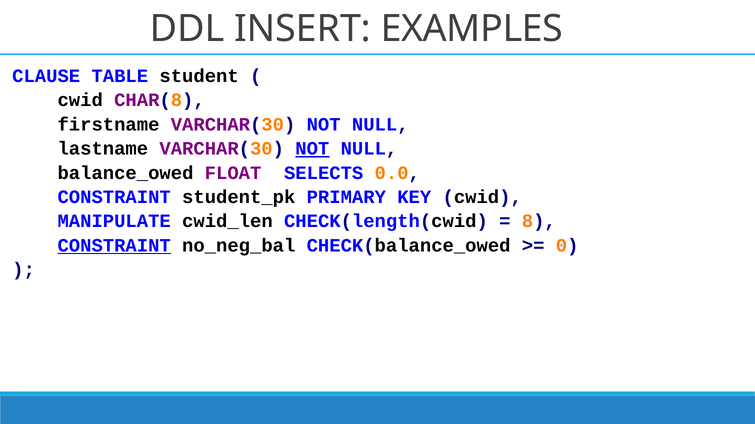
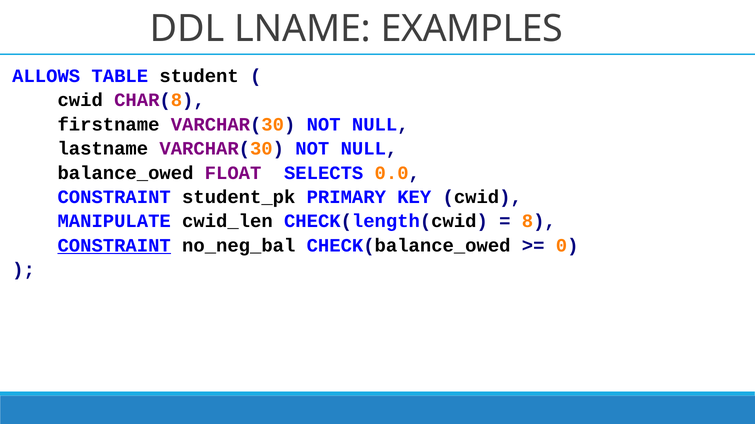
INSERT: INSERT -> LNAME
CLAUSE: CLAUSE -> ALLOWS
NOT at (312, 149) underline: present -> none
